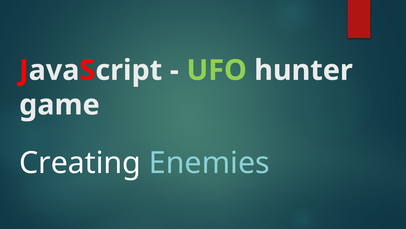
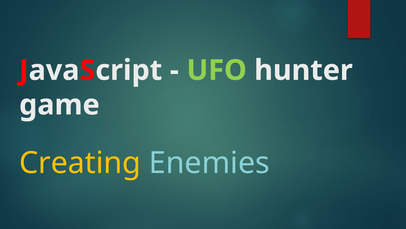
Creating colour: white -> yellow
